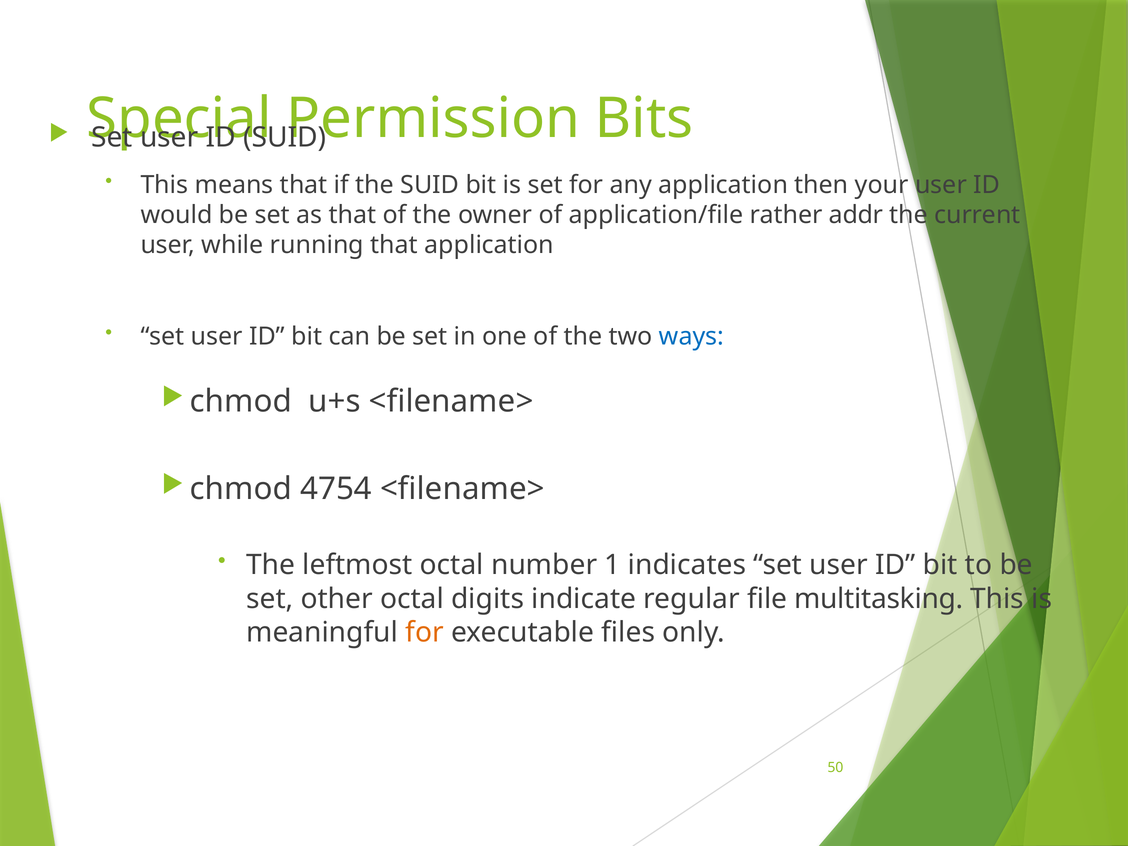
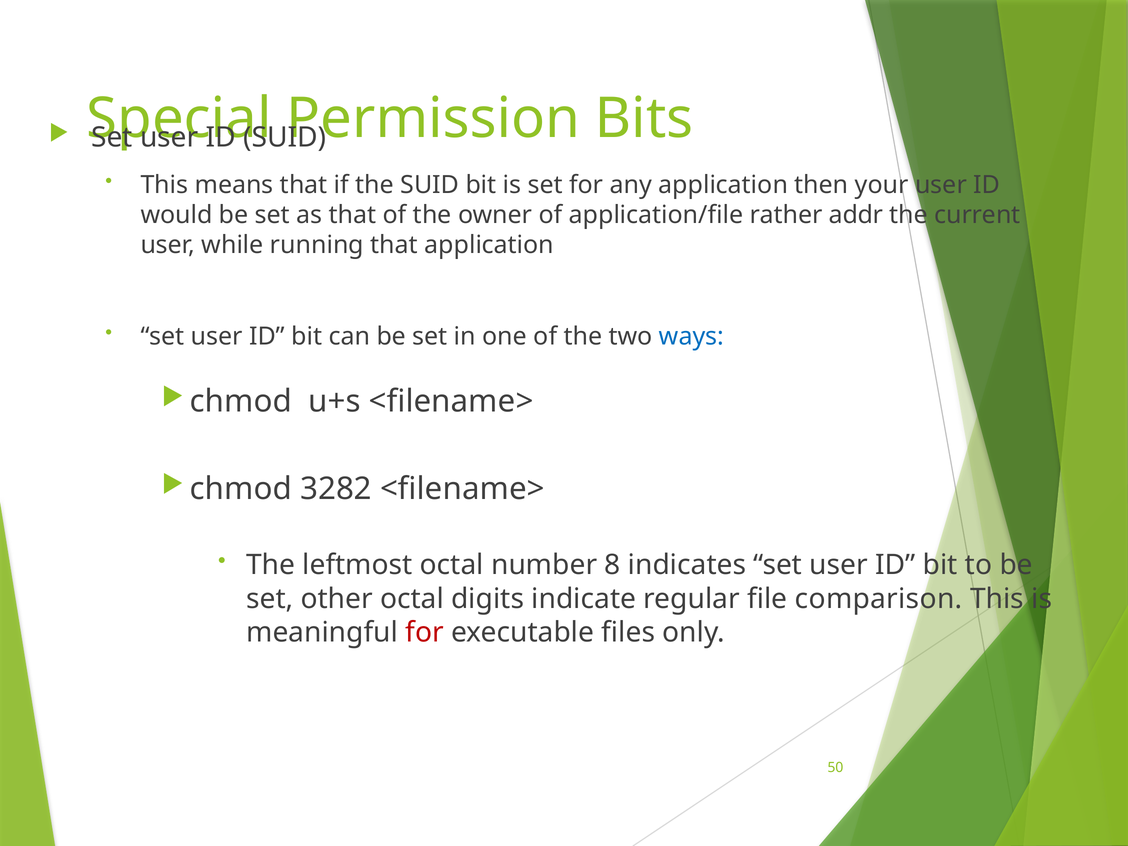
4754: 4754 -> 3282
1: 1 -> 8
multitasking: multitasking -> comparison
for at (425, 633) colour: orange -> red
